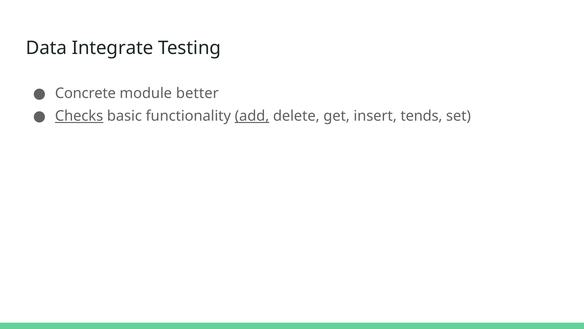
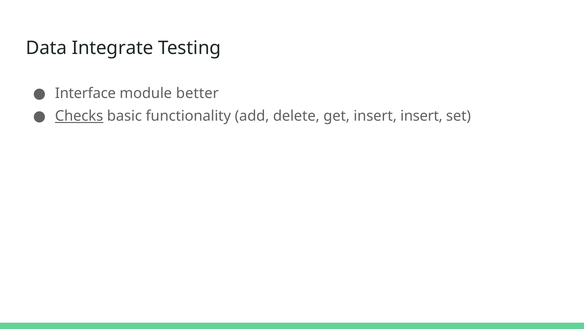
Concrete: Concrete -> Interface
add underline: present -> none
insert tends: tends -> insert
